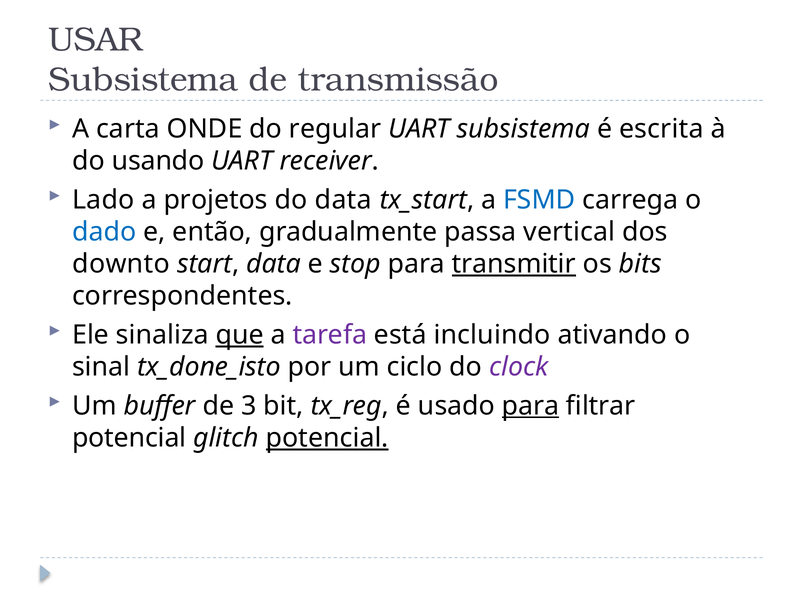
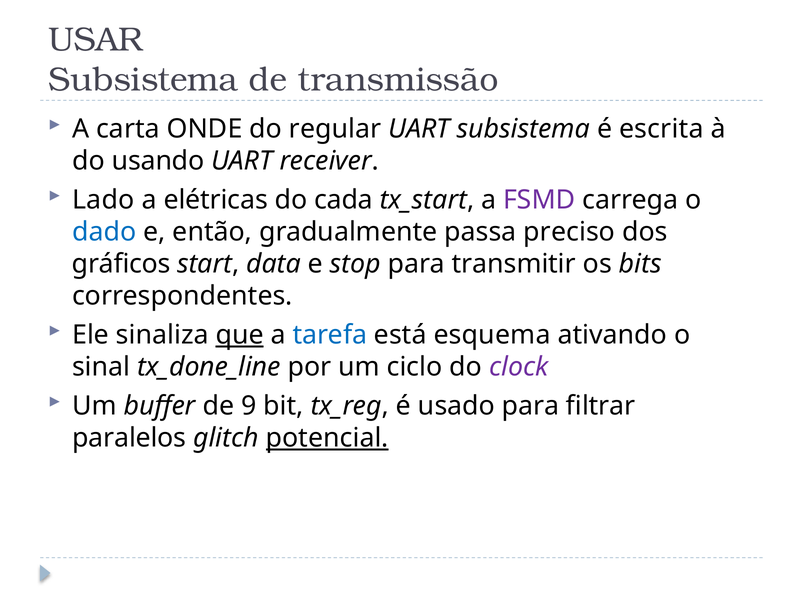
projetos: projetos -> elétricas
do data: data -> cada
FSMD colour: blue -> purple
vertical: vertical -> preciso
downto: downto -> gráficos
transmitir underline: present -> none
tarefa colour: purple -> blue
incluindo: incluindo -> esquema
tx_done_isto: tx_done_isto -> tx_done_line
3: 3 -> 9
para at (531, 406) underline: present -> none
potencial at (129, 438): potencial -> paralelos
